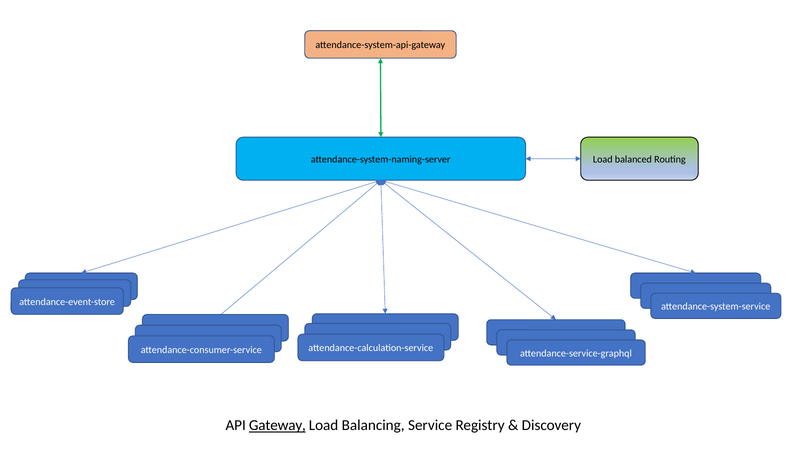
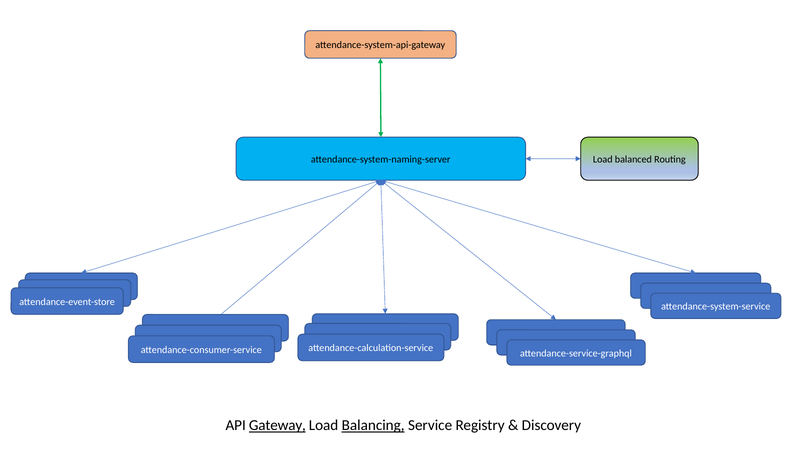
Balancing underline: none -> present
